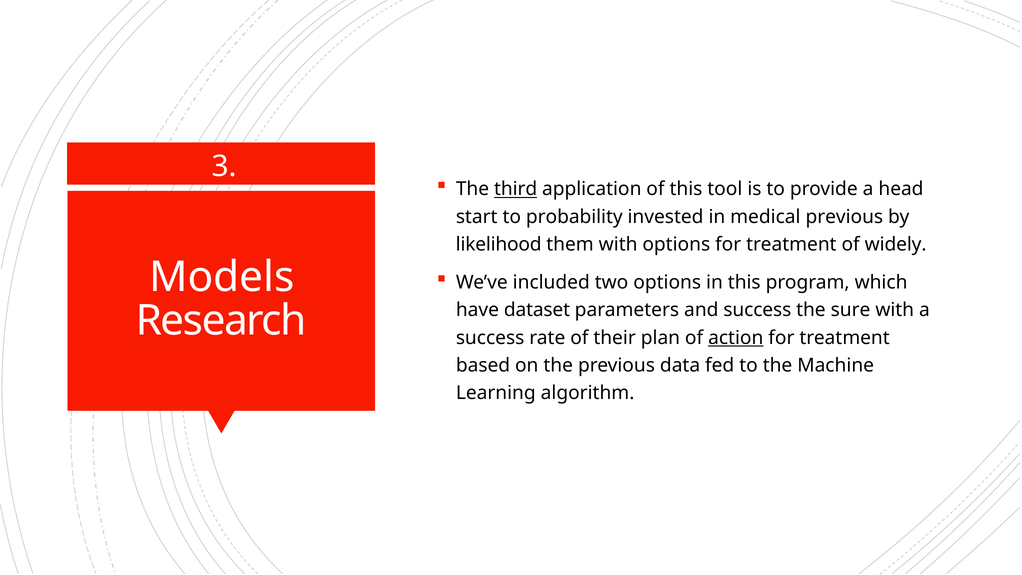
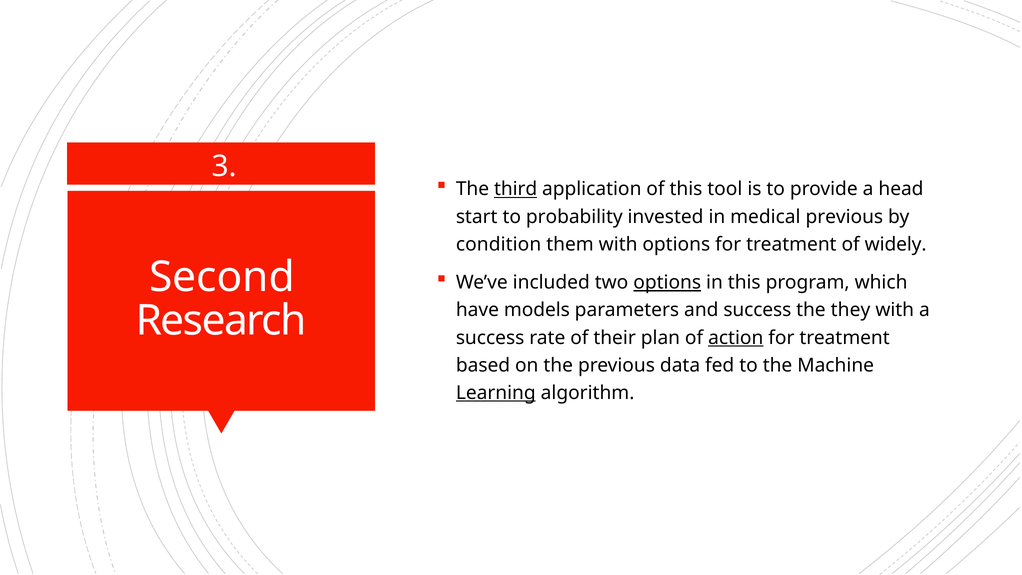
likelihood: likelihood -> condition
Models: Models -> Second
options at (667, 282) underline: none -> present
dataset: dataset -> models
sure: sure -> they
Learning underline: none -> present
